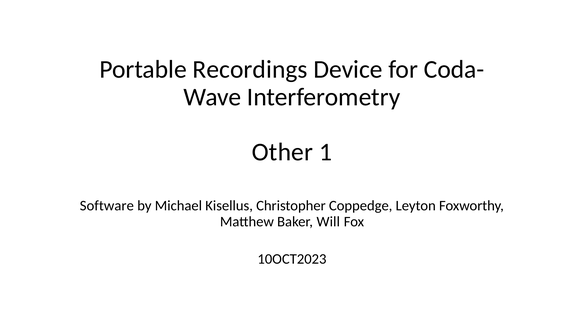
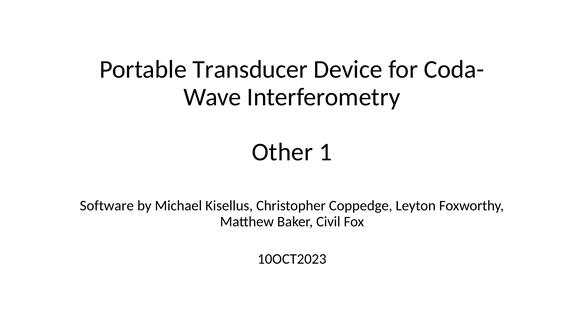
Recordings: Recordings -> Transducer
Will: Will -> Civil
